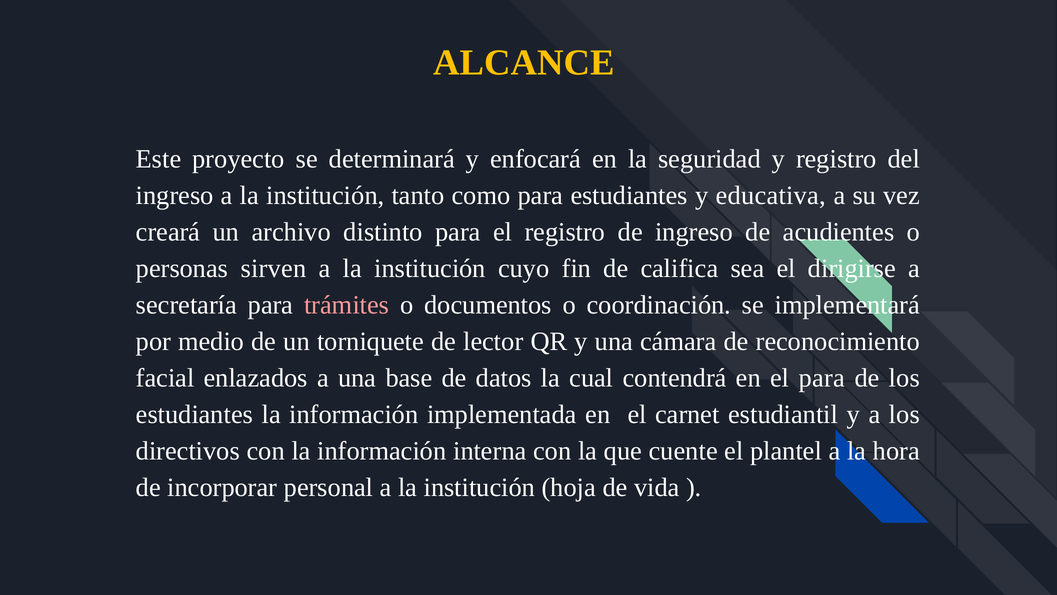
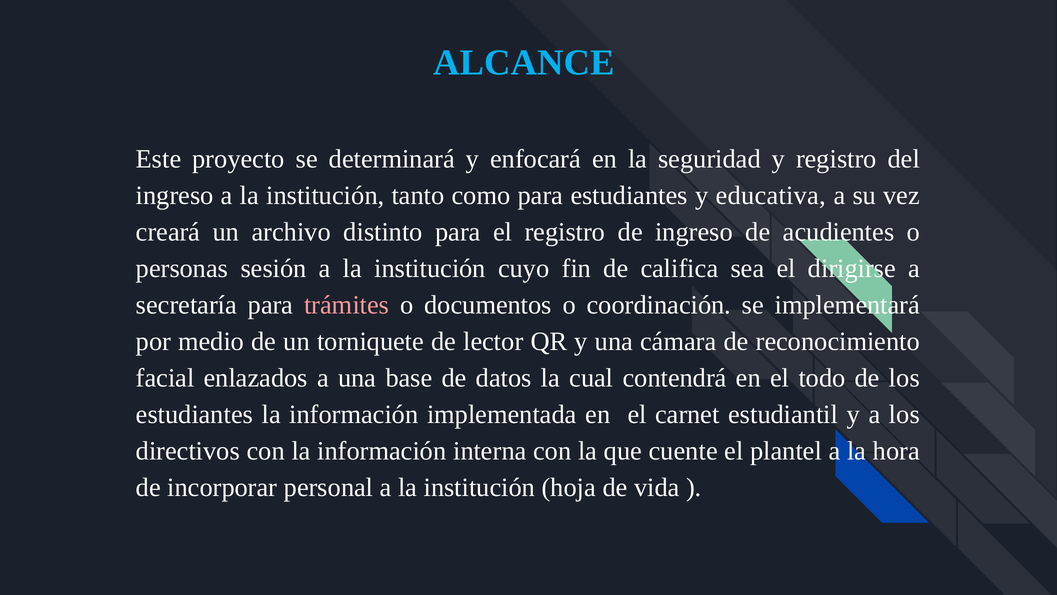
ALCANCE colour: yellow -> light blue
sirven: sirven -> sesión
el para: para -> todo
